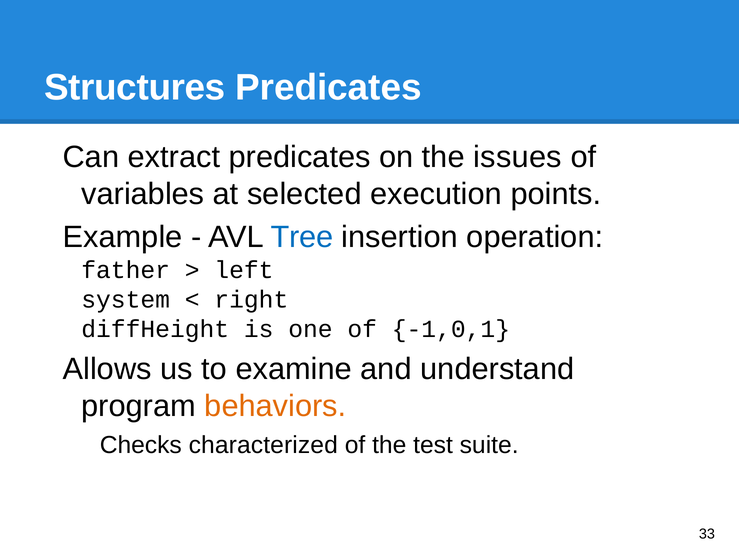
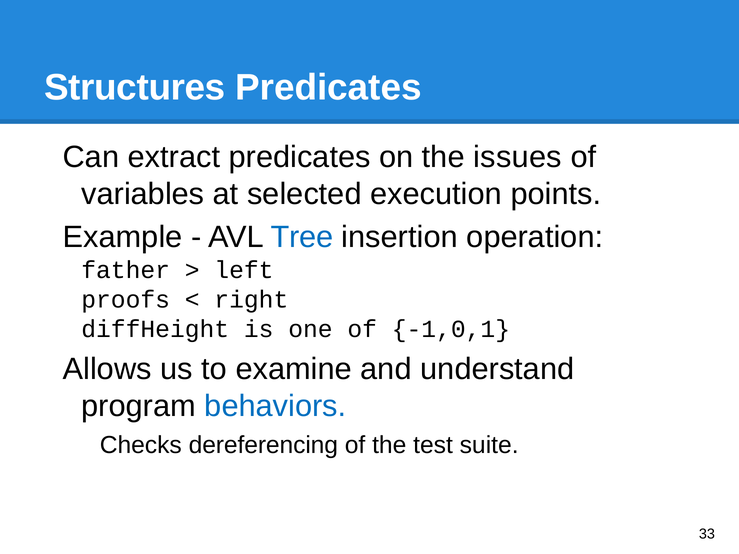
system: system -> proofs
behaviors colour: orange -> blue
characterized: characterized -> dereferencing
